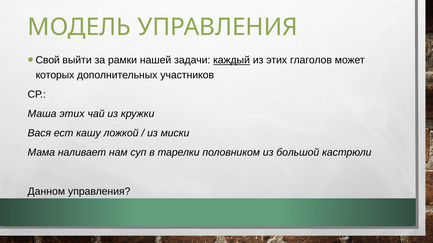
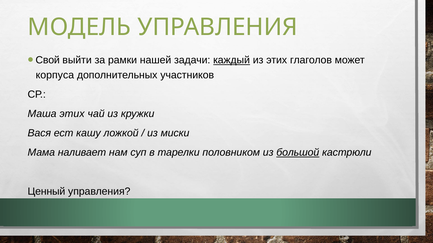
которых: которых -> корпуса
большой underline: none -> present
Данном: Данном -> Ценный
